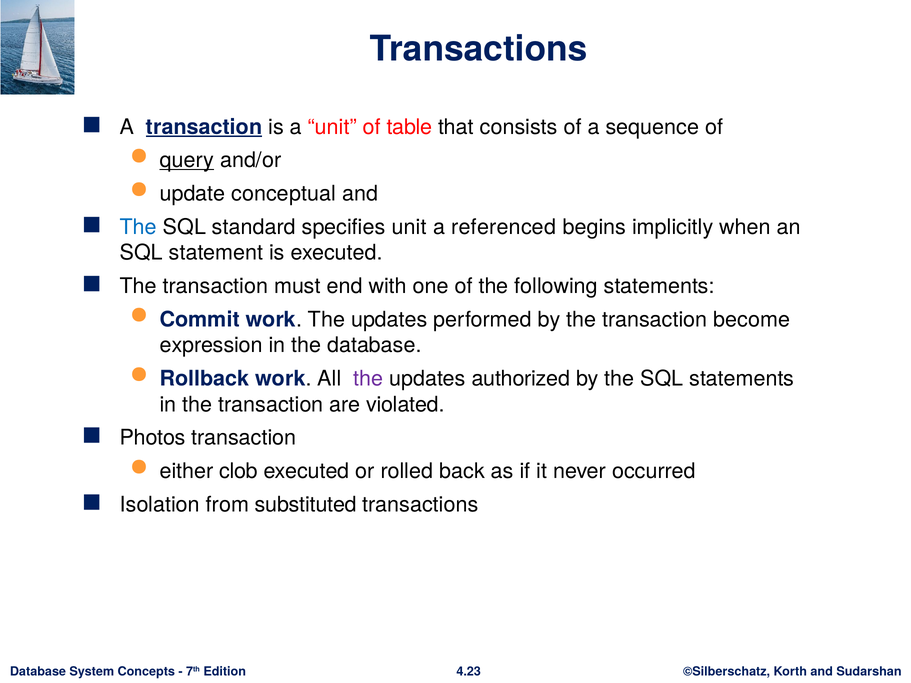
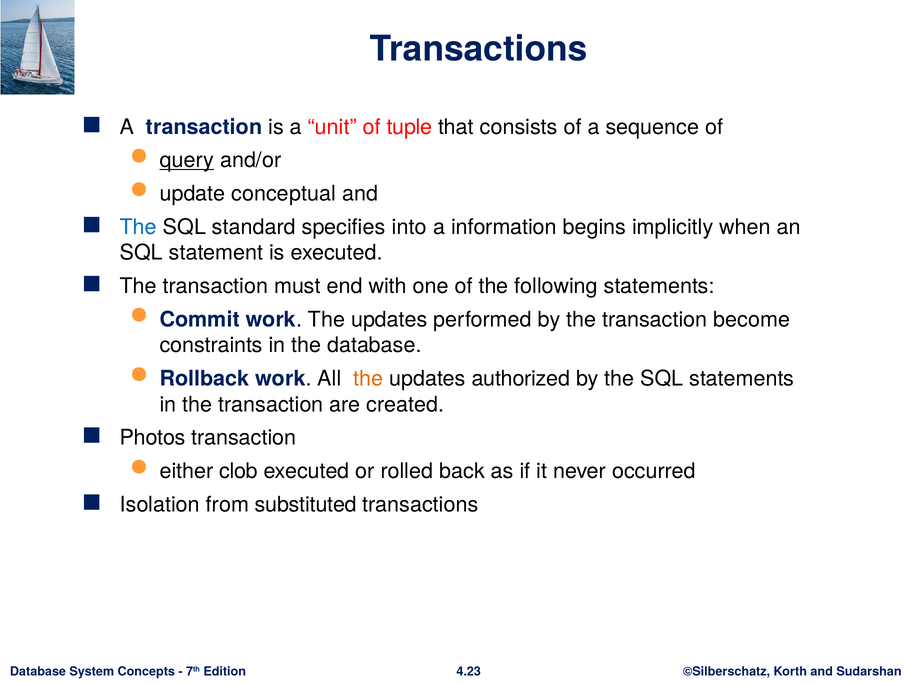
transaction at (204, 127) underline: present -> none
table: table -> tuple
specifies unit: unit -> into
referenced: referenced -> information
expression: expression -> constraints
the at (368, 379) colour: purple -> orange
violated: violated -> created
